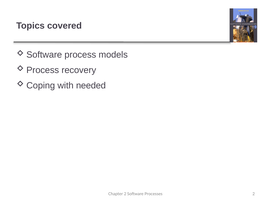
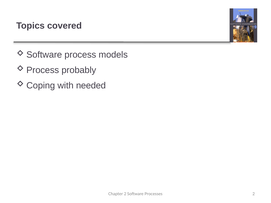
recovery: recovery -> probably
